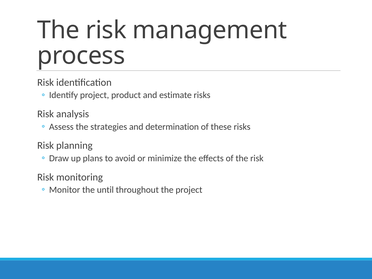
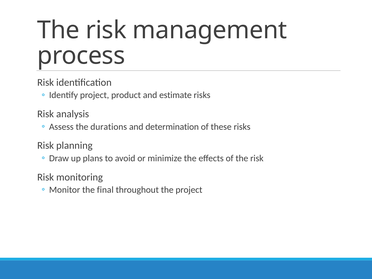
strategies: strategies -> durations
until: until -> final
